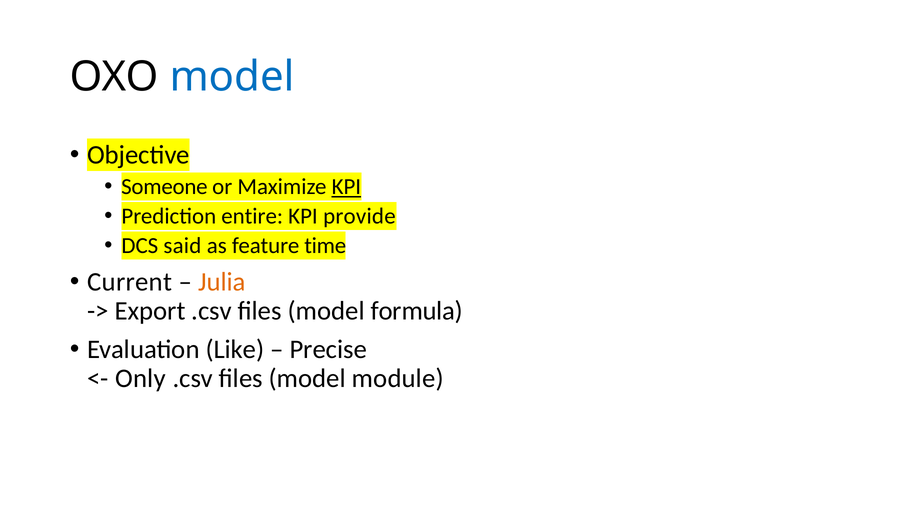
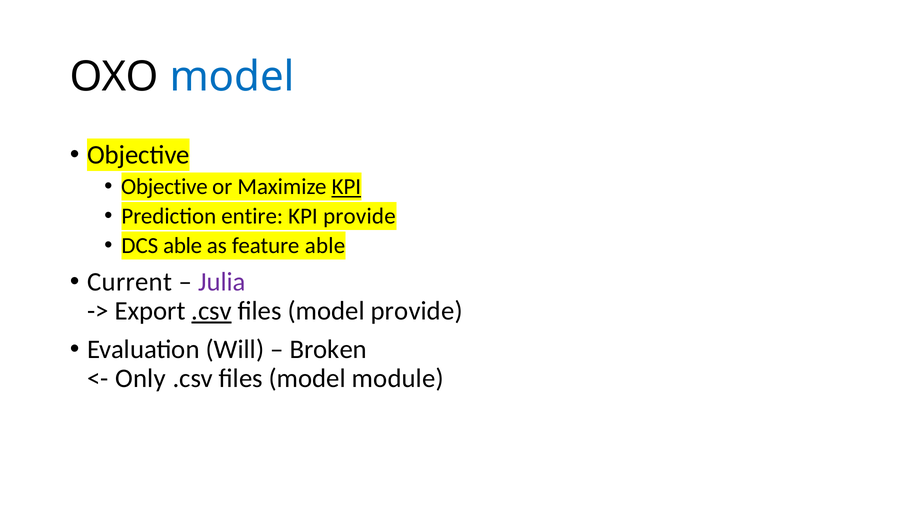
Someone at (164, 187): Someone -> Objective
DCS said: said -> able
feature time: time -> able
Julia colour: orange -> purple
.csv at (212, 311) underline: none -> present
model formula: formula -> provide
Like: Like -> Will
Precise: Precise -> Broken
